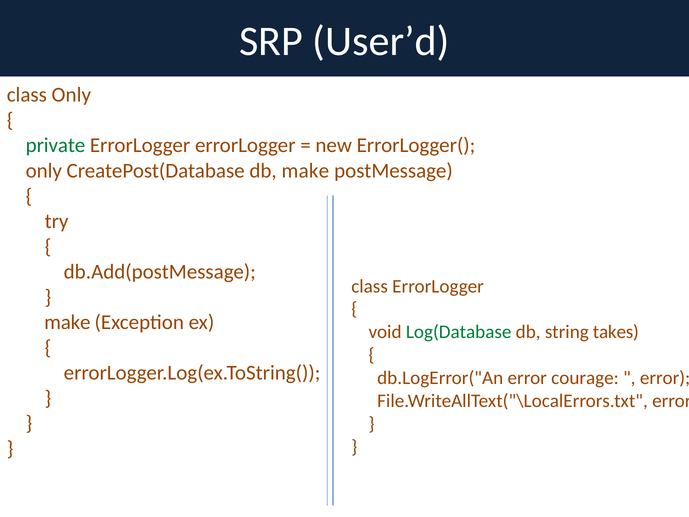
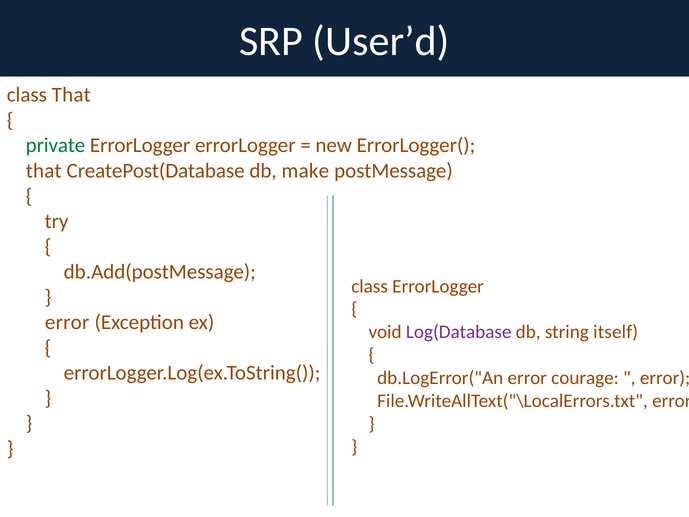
class Only: Only -> That
only at (44, 171): only -> that
make at (67, 322): make -> error
Log(Database colour: green -> purple
takes: takes -> itself
